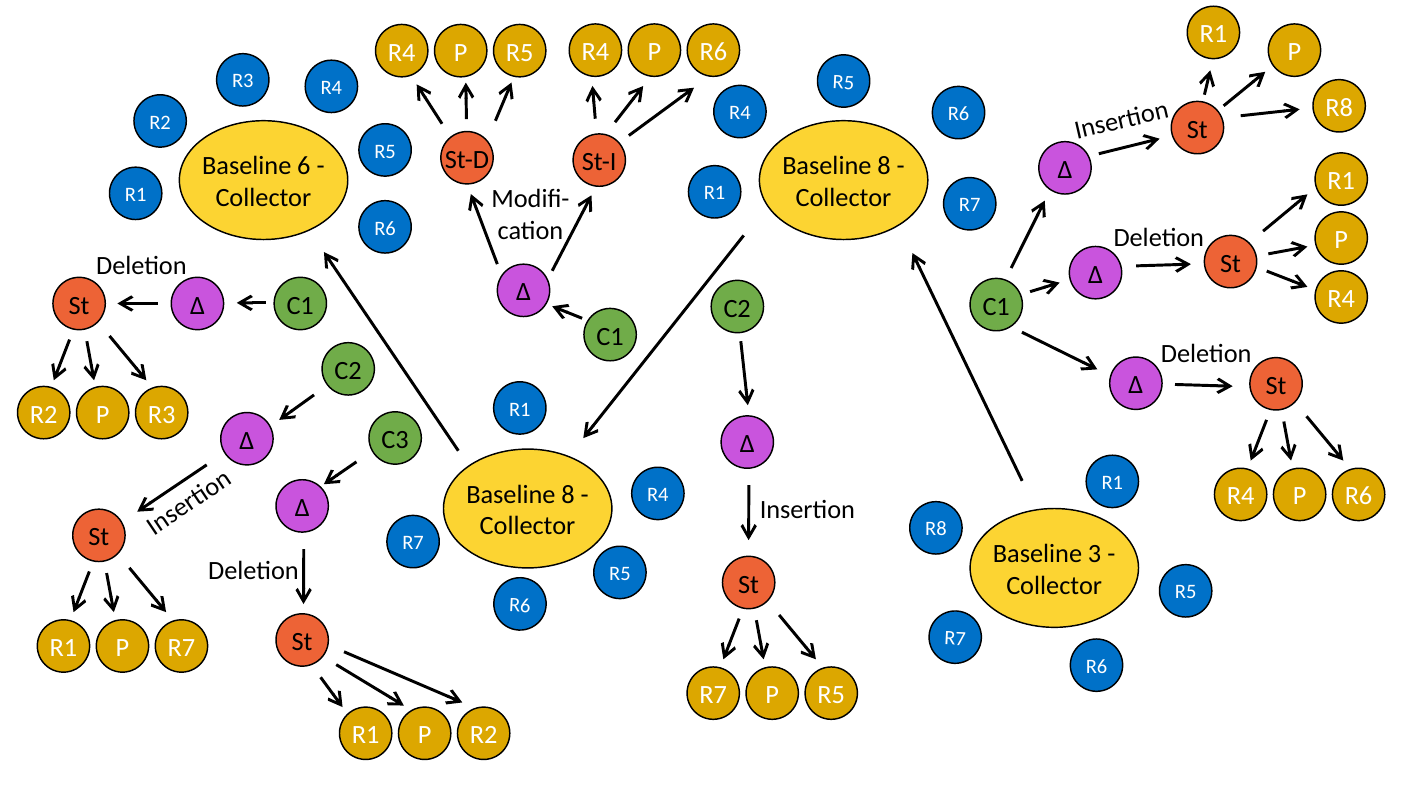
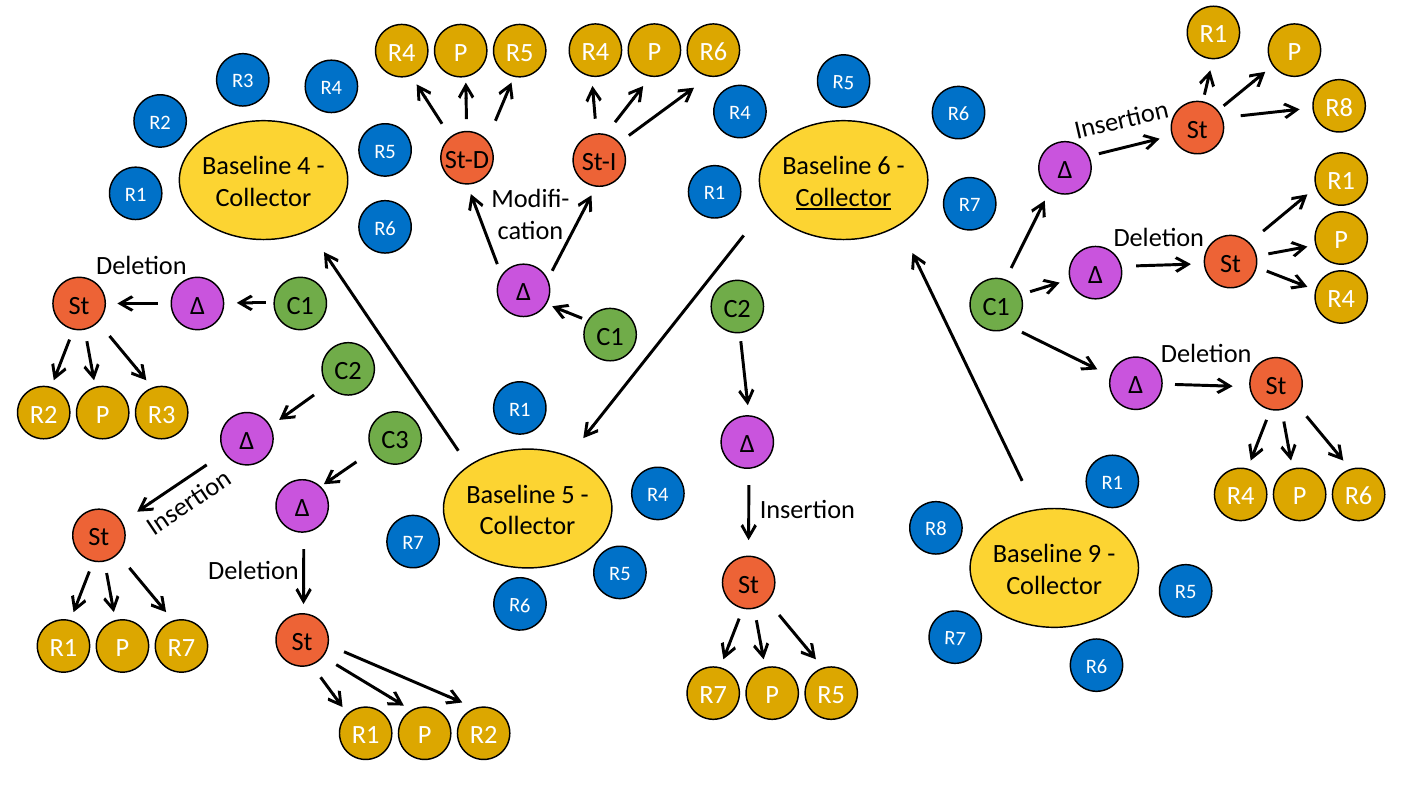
6: 6 -> 4
8 at (884, 166): 8 -> 6
Collector at (843, 198) underline: none -> present
8 at (568, 495): 8 -> 5
3: 3 -> 9
